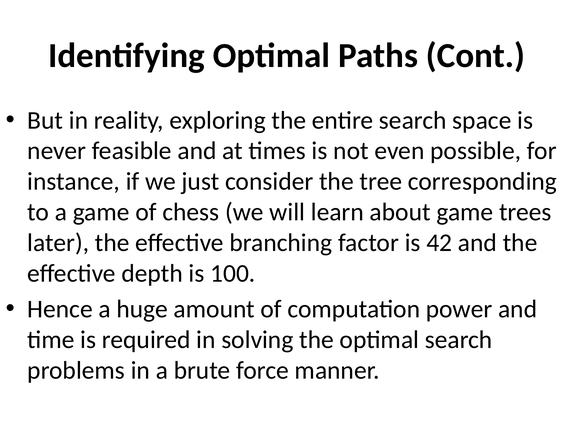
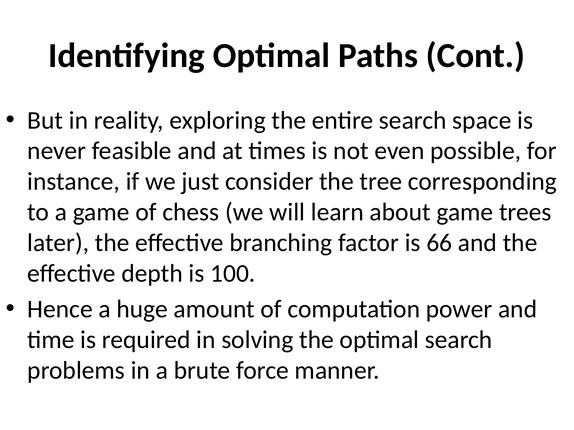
42: 42 -> 66
